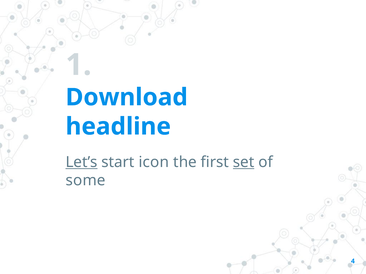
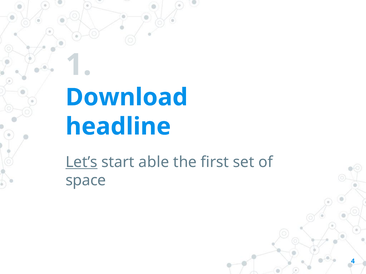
icon: icon -> able
set underline: present -> none
some: some -> space
